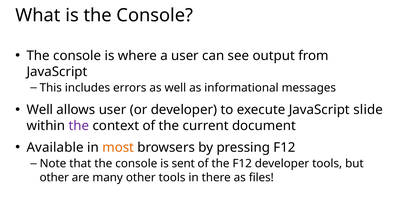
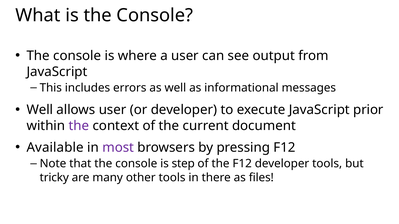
slide: slide -> prior
most colour: orange -> purple
sent: sent -> step
other at (54, 178): other -> tricky
